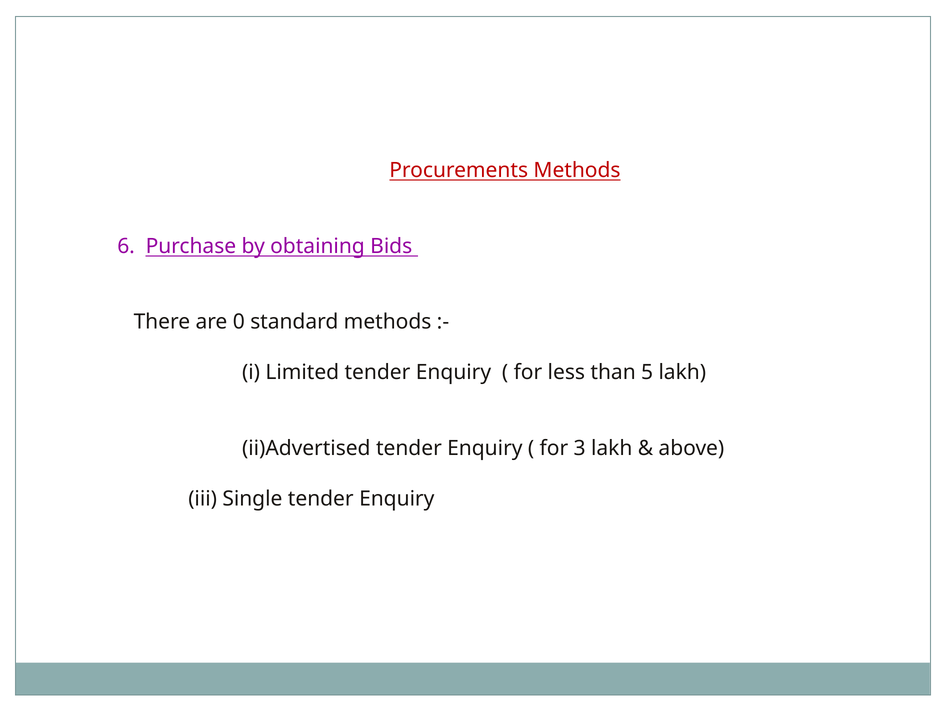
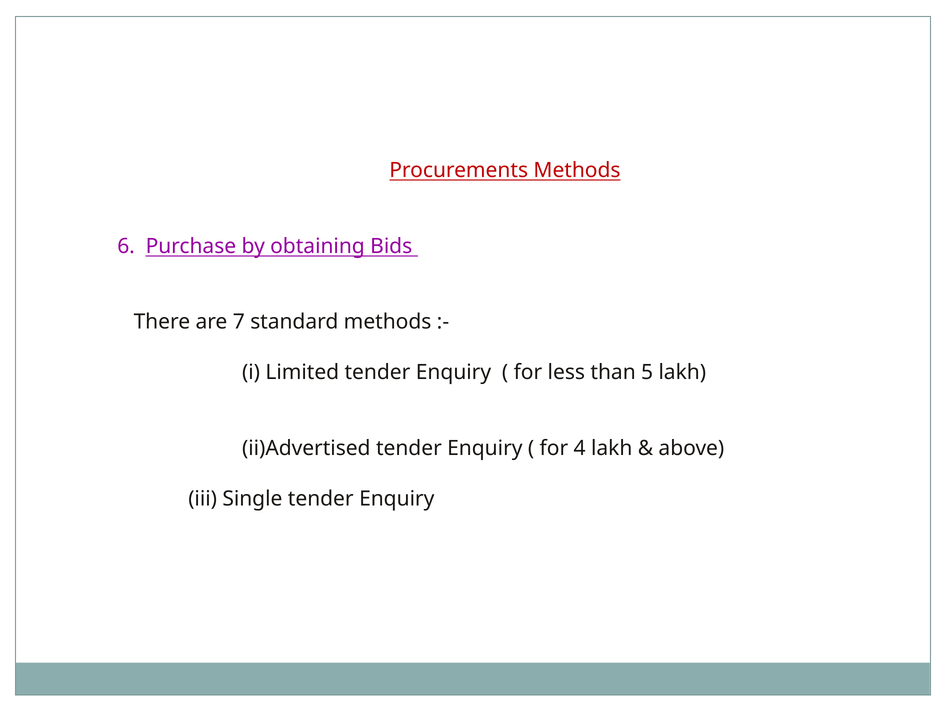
0: 0 -> 7
3: 3 -> 4
